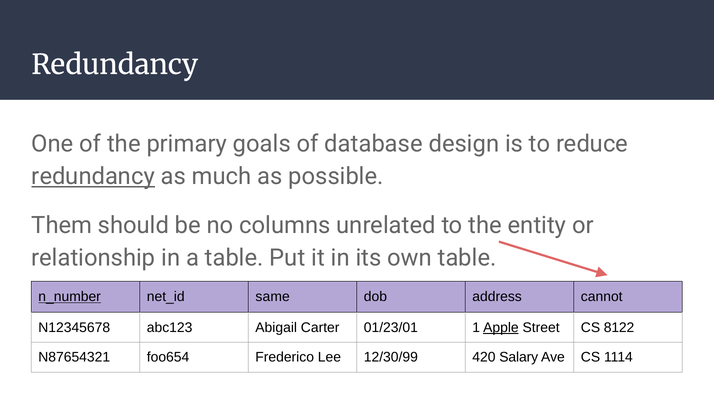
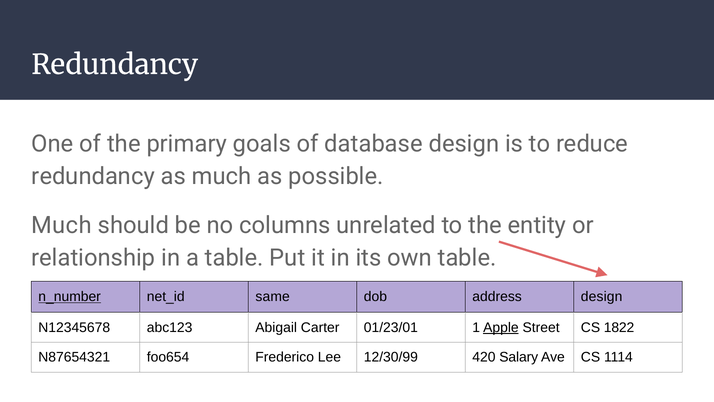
redundancy at (93, 176) underline: present -> none
Them at (62, 225): Them -> Much
address cannot: cannot -> design
8122: 8122 -> 1822
